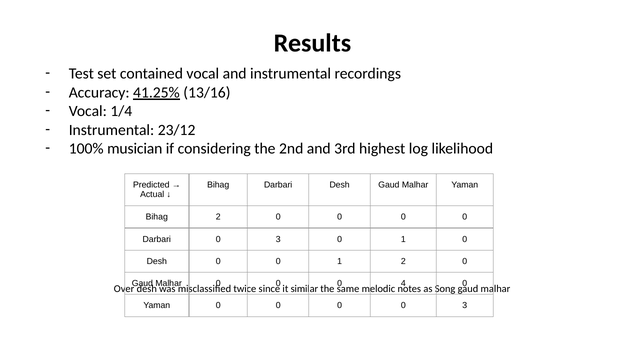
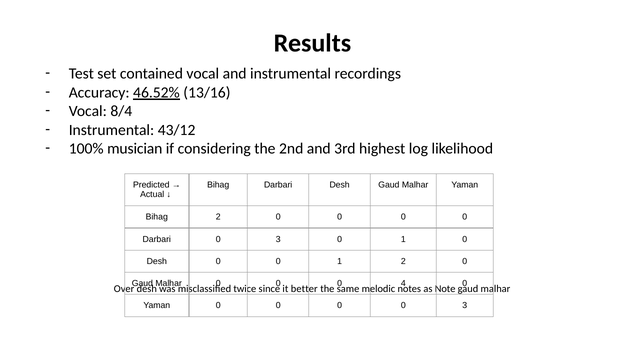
41.25%: 41.25% -> 46.52%
1/4: 1/4 -> 8/4
23/12: 23/12 -> 43/12
similar: similar -> better
Song: Song -> Note
